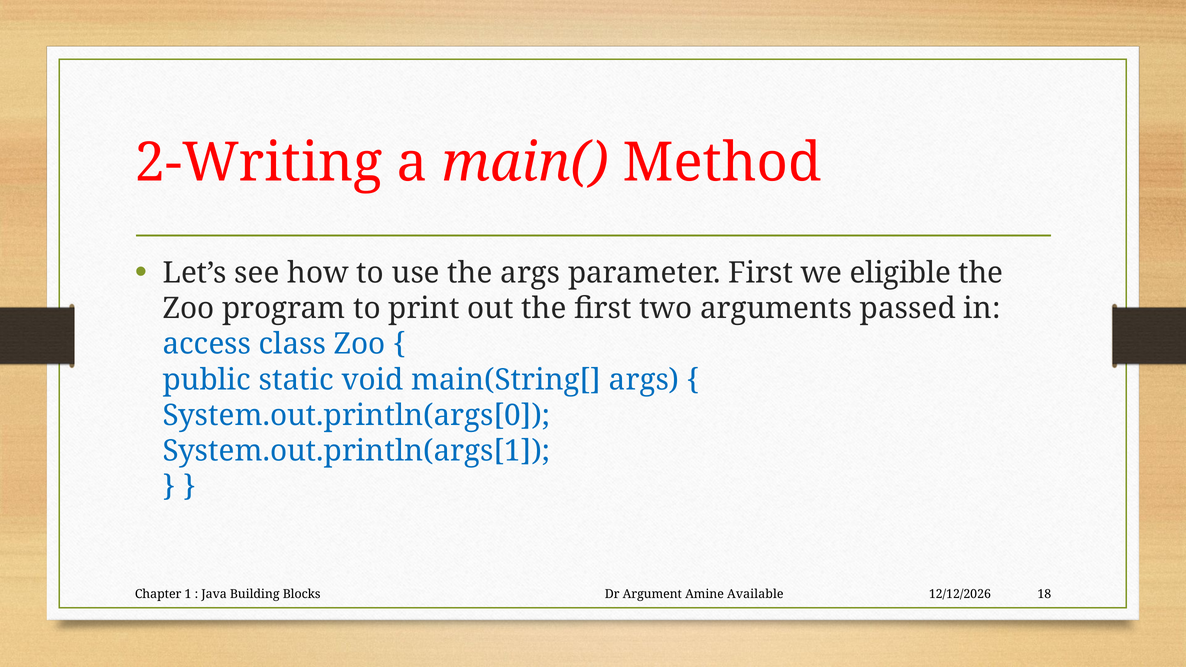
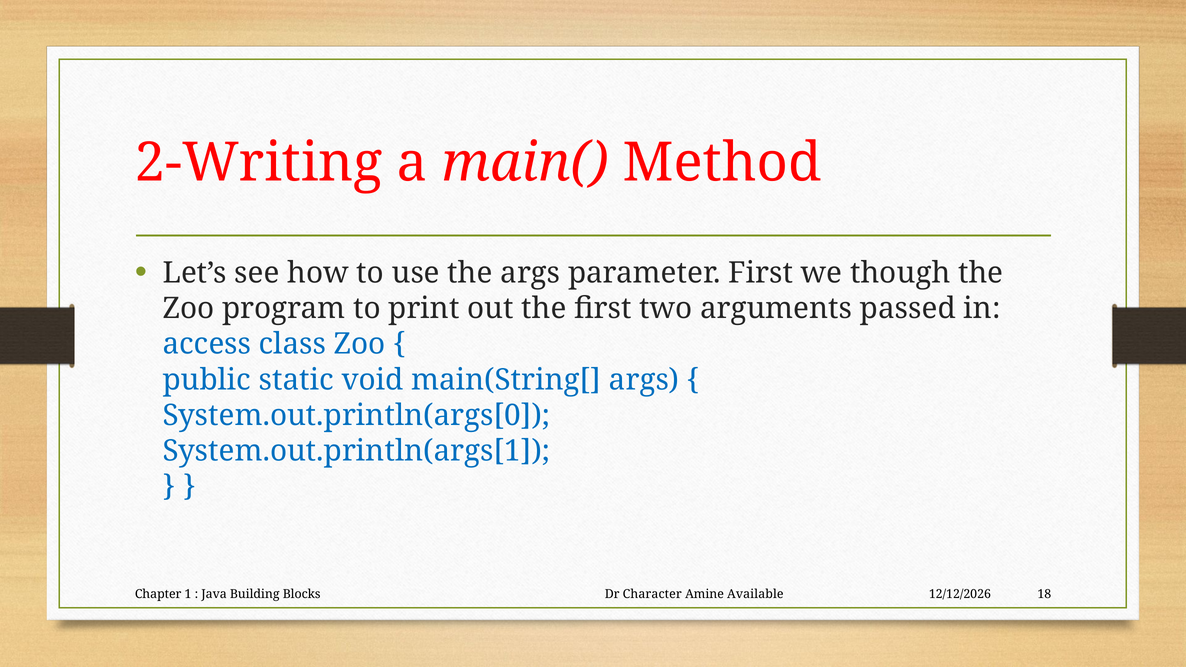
eligible: eligible -> though
Argument: Argument -> Character
